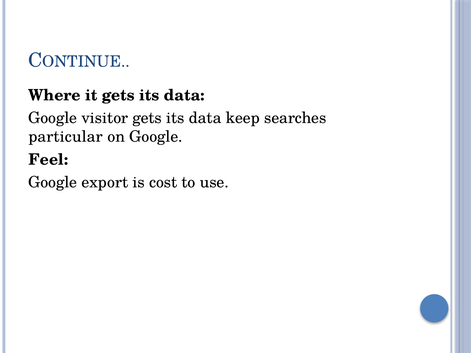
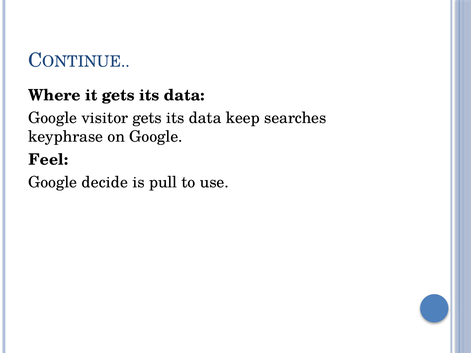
particular: particular -> keyphrase
export: export -> decide
cost: cost -> pull
